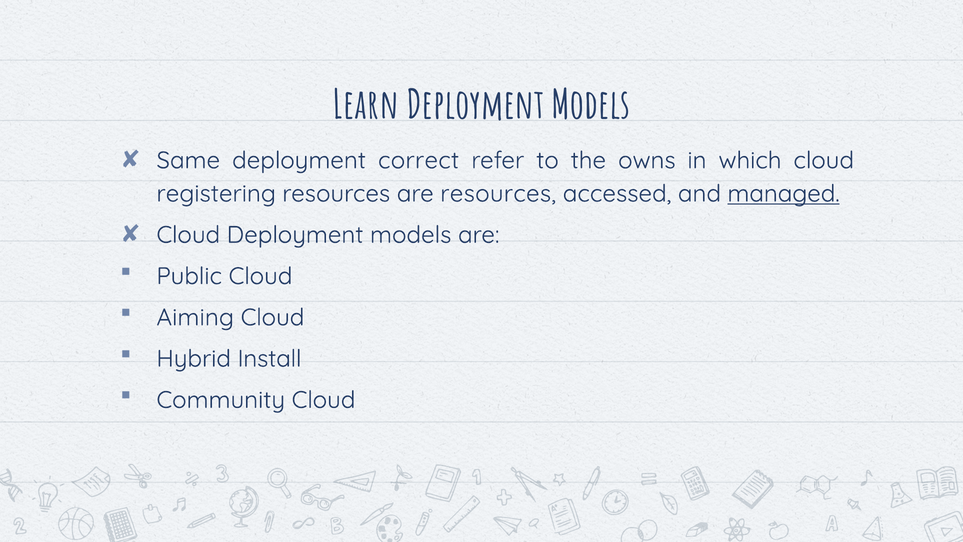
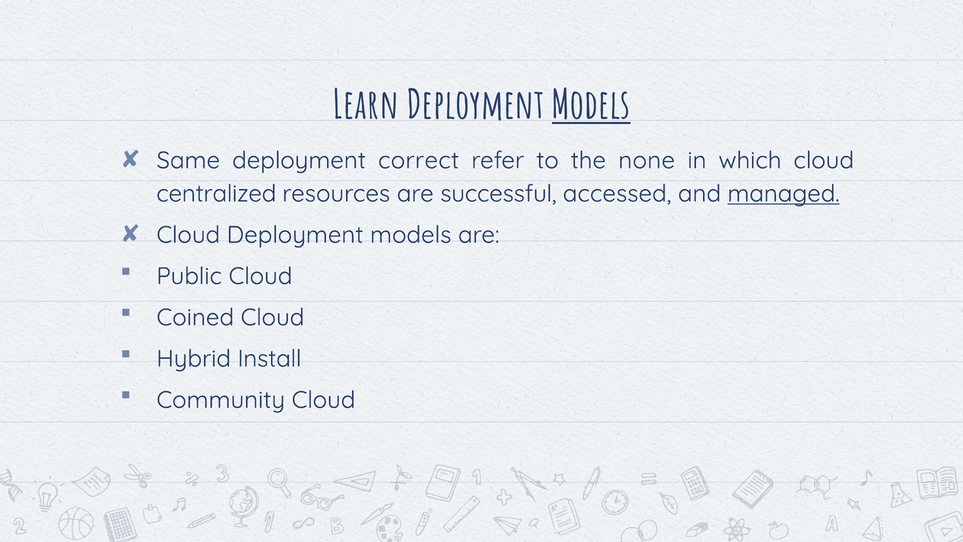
Models at (591, 106) underline: none -> present
owns: owns -> none
registering: registering -> centralized
are resources: resources -> successful
Aiming: Aiming -> Coined
